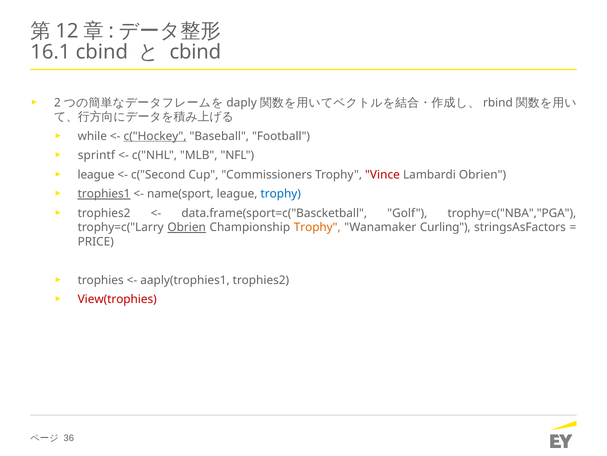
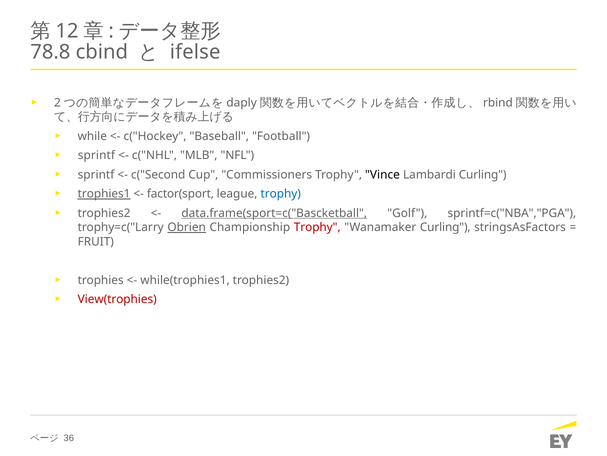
16.1: 16.1 -> 78.8
cbind at (195, 52): cbind -> ifelse
c("Hockey underline: present -> none
league at (96, 174): league -> sprintf
Vince colour: red -> black
Lambardi Obrien: Obrien -> Curling
name(sport: name(sport -> factor(sport
data.frame(sport=c("Bascketball underline: none -> present
trophy=c("NBA","PGA: trophy=c("NBA","PGA -> sprintf=c("NBA","PGA
Trophy at (317, 227) colour: orange -> red
PRICE: PRICE -> FRUIT
aaply(trophies1: aaply(trophies1 -> while(trophies1
